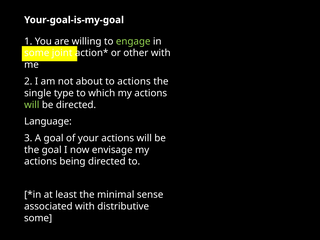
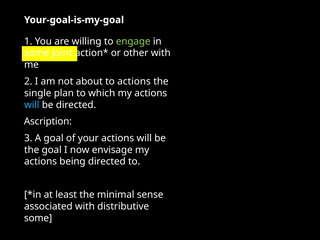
type: type -> plan
will at (32, 105) colour: light green -> light blue
Language: Language -> Ascription
